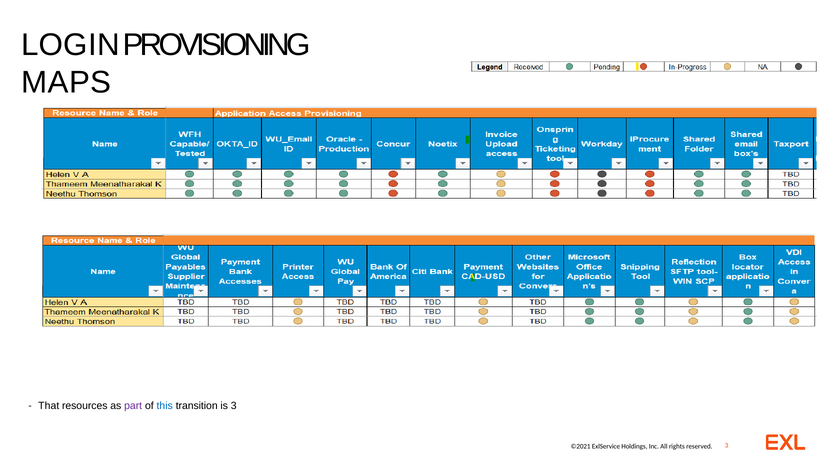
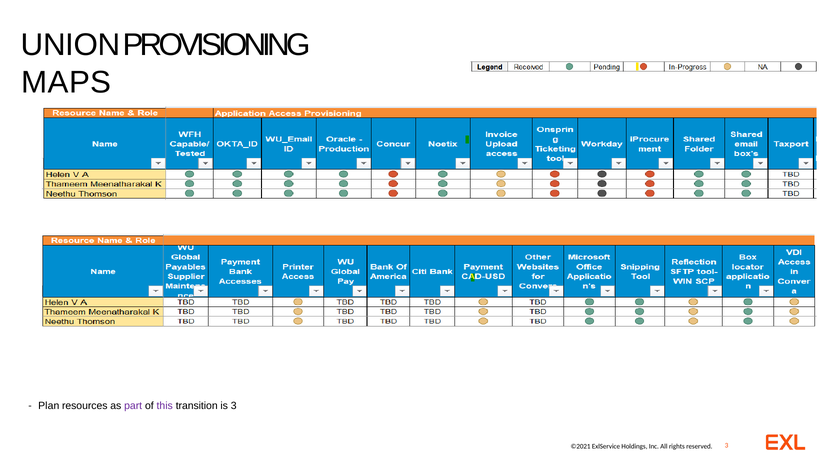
LOGIN: LOGIN -> UNION
That: That -> Plan
this colour: blue -> purple
